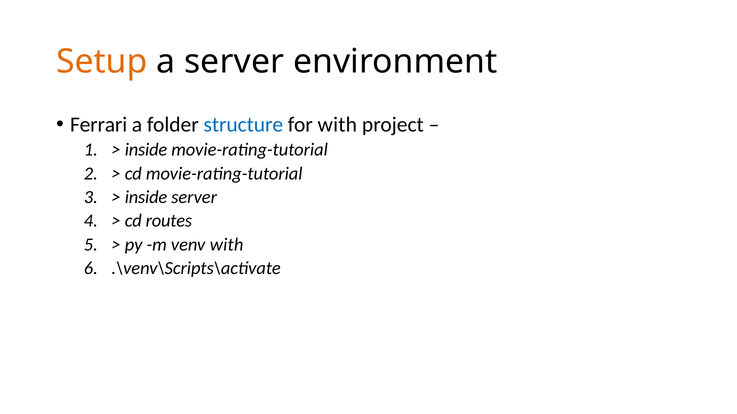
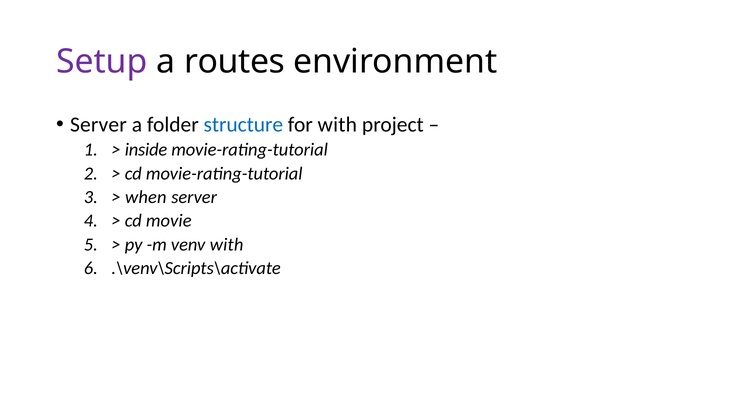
Setup colour: orange -> purple
a server: server -> routes
Ferrari at (99, 125): Ferrari -> Server
inside at (146, 197): inside -> when
routes: routes -> movie
